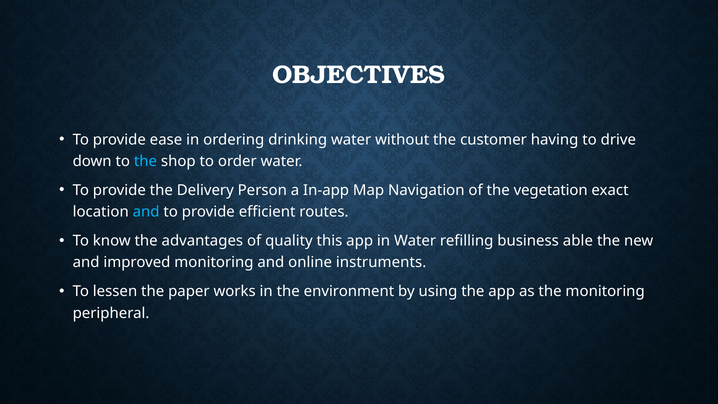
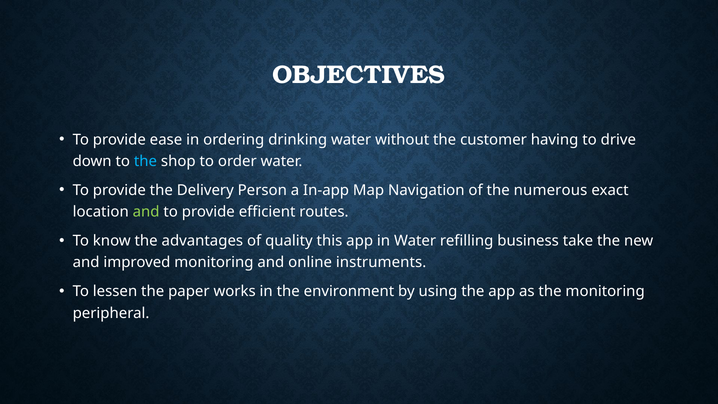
vegetation: vegetation -> numerous
and at (146, 212) colour: light blue -> light green
able: able -> take
